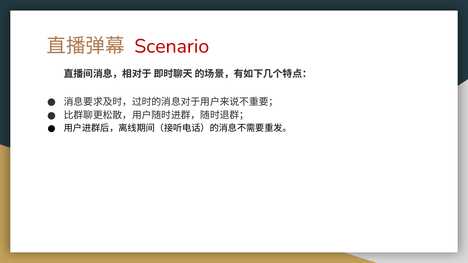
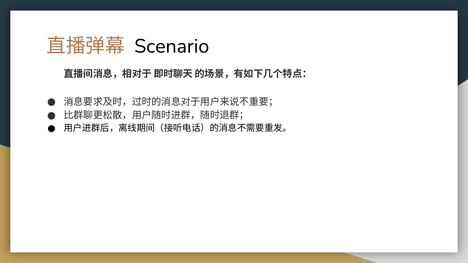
Scenario colour: red -> black
